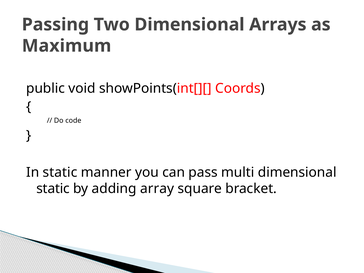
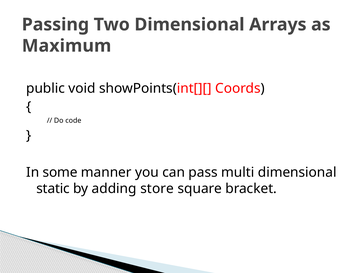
In static: static -> some
array: array -> store
